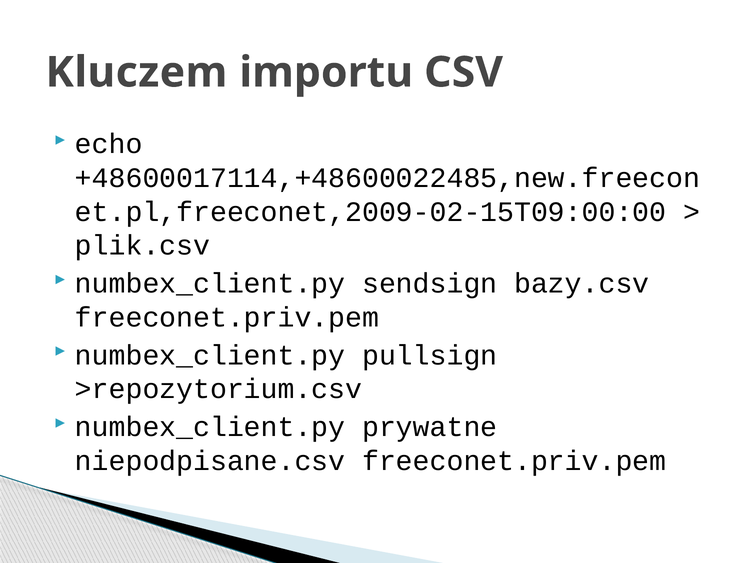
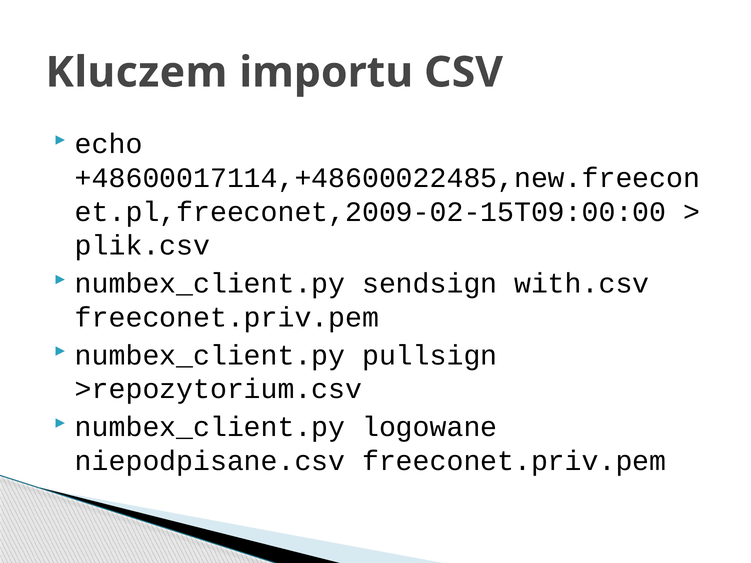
bazy.csv: bazy.csv -> with.csv
prywatne: prywatne -> logowane
